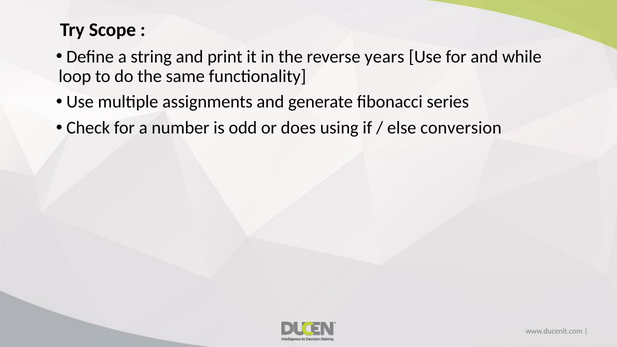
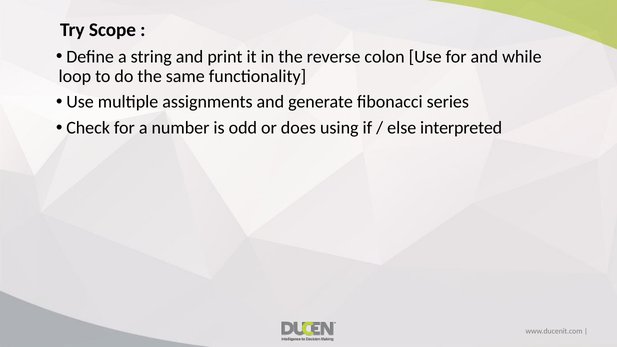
years: years -> colon
conversion: conversion -> interpreted
